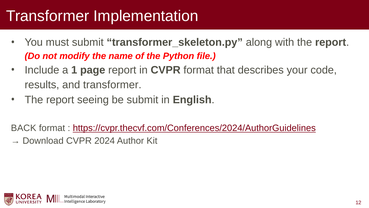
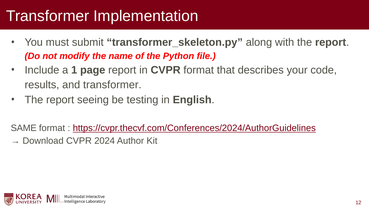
be submit: submit -> testing
BACK: BACK -> SAME
